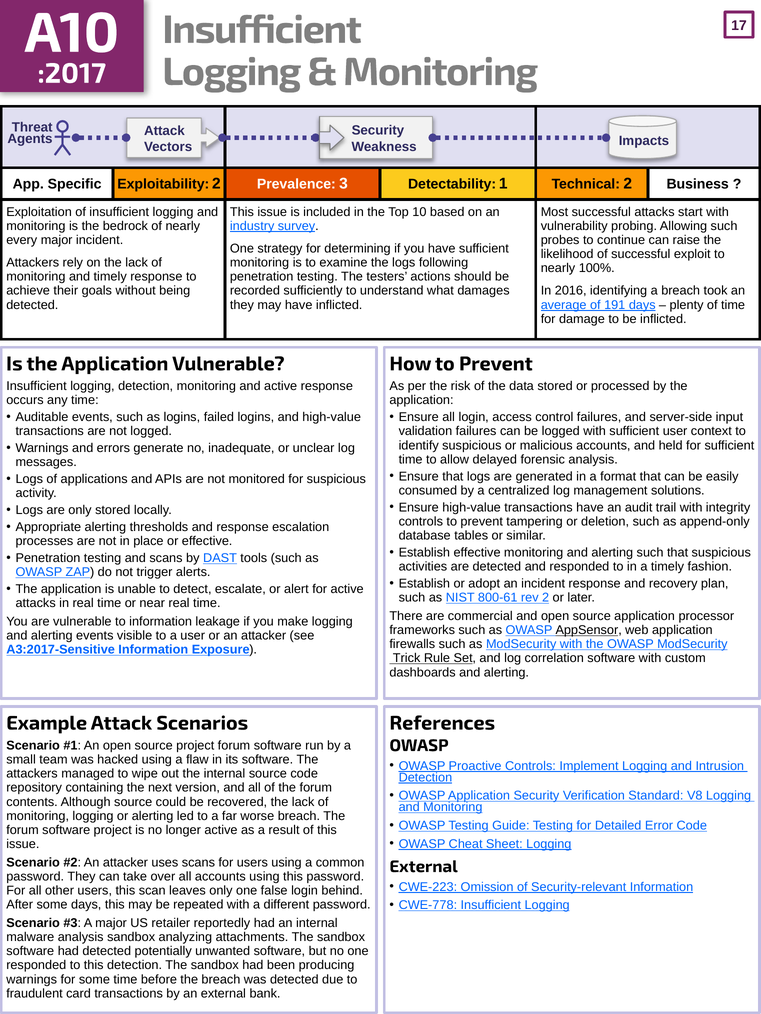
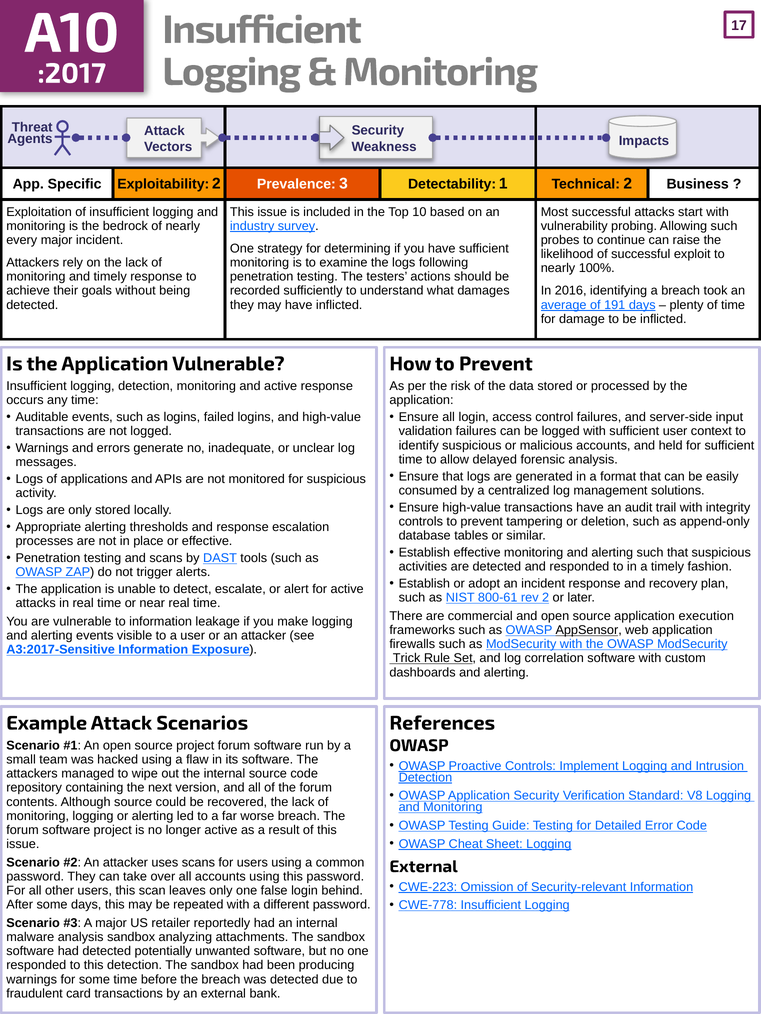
processor: processor -> execution
